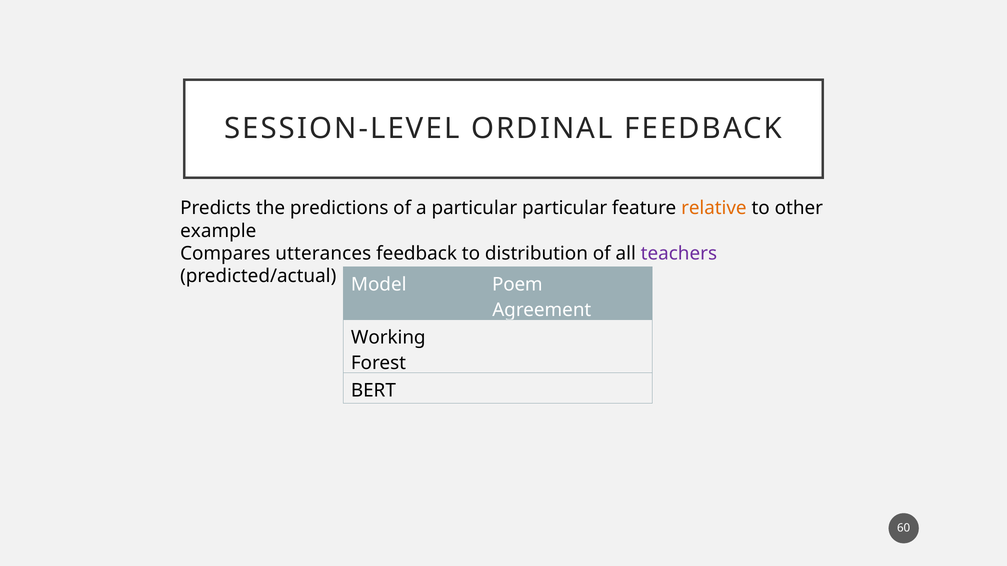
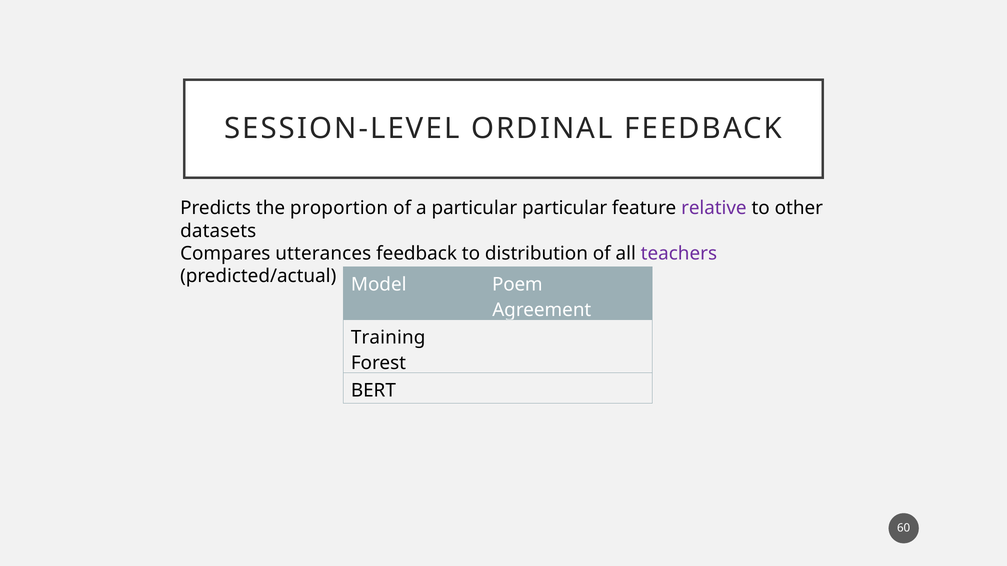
predictions: predictions -> proportion
relative colour: orange -> purple
example: example -> datasets
Working: Working -> Training
